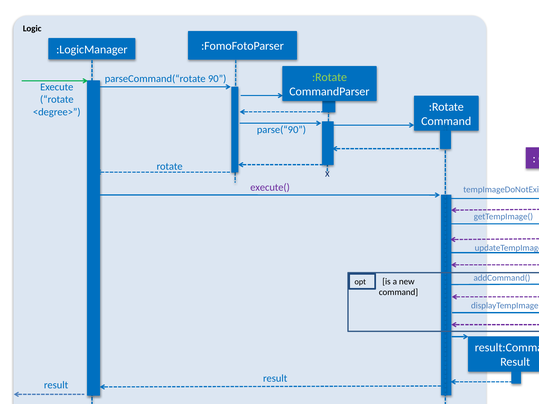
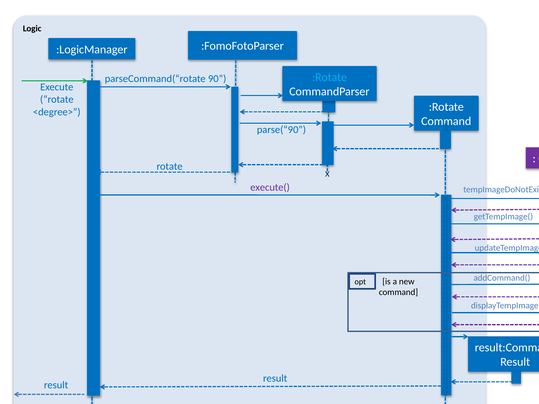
:Rotate at (330, 77) colour: light green -> light blue
